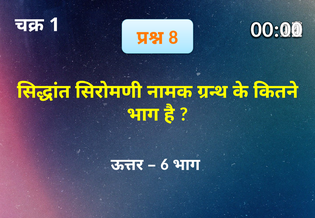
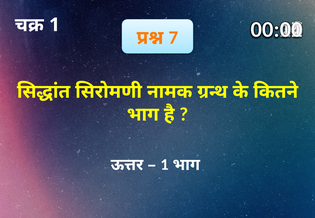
8: 8 -> 7
6 at (164, 165): 6 -> 1
